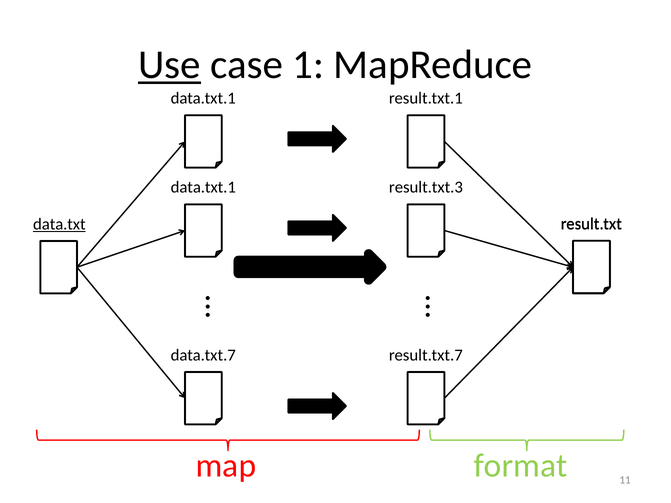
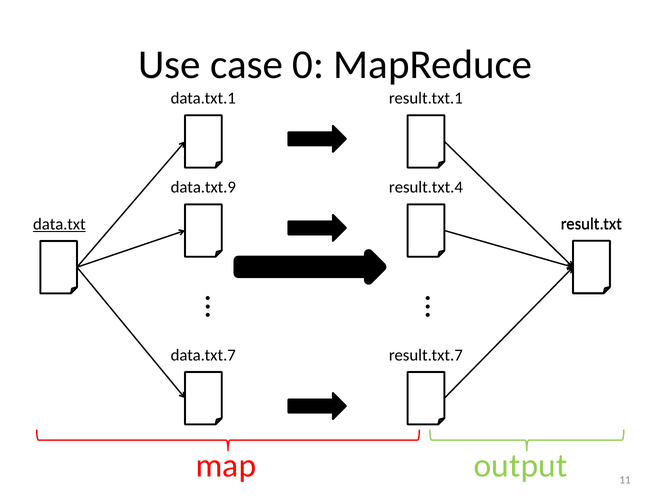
Use underline: present -> none
1: 1 -> 0
data.txt.1 at (203, 187): data.txt.1 -> data.txt.9
result.txt.3: result.txt.3 -> result.txt.4
format: format -> output
